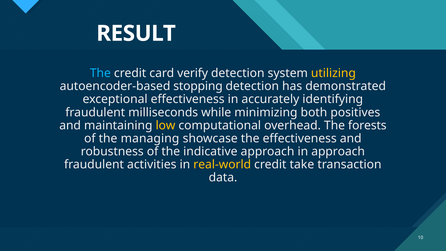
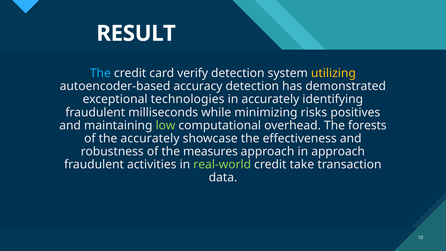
stopping: stopping -> accuracy
exceptional effectiveness: effectiveness -> technologies
both: both -> risks
low colour: yellow -> light green
the managing: managing -> accurately
indicative: indicative -> measures
real-world colour: yellow -> light green
